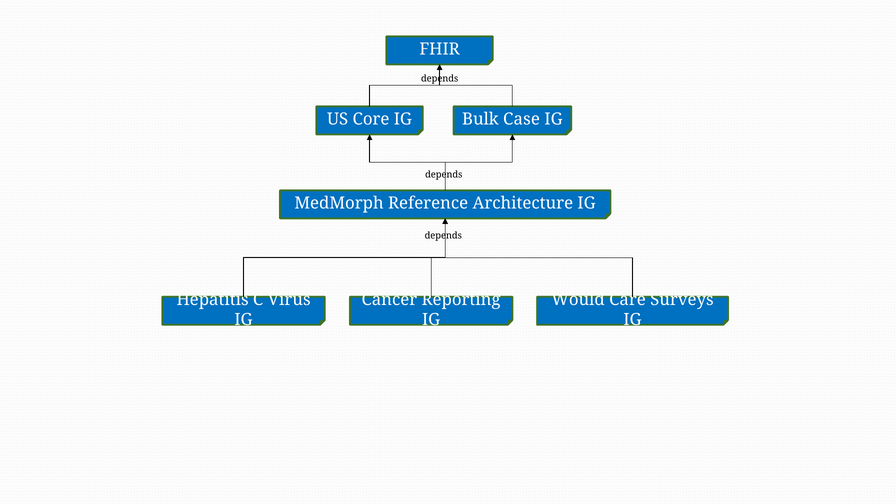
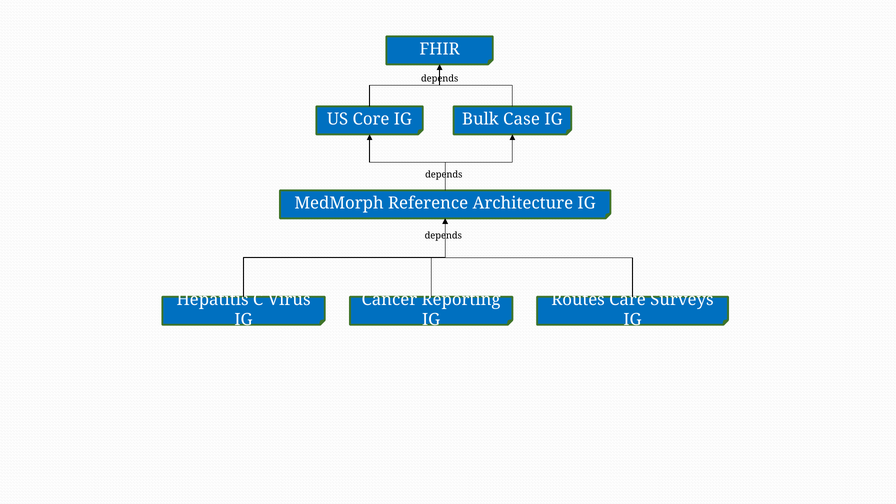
Would: Would -> Routes
